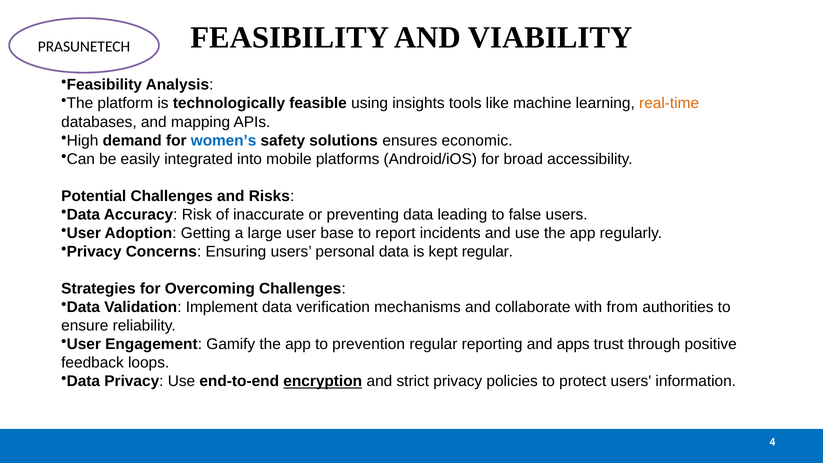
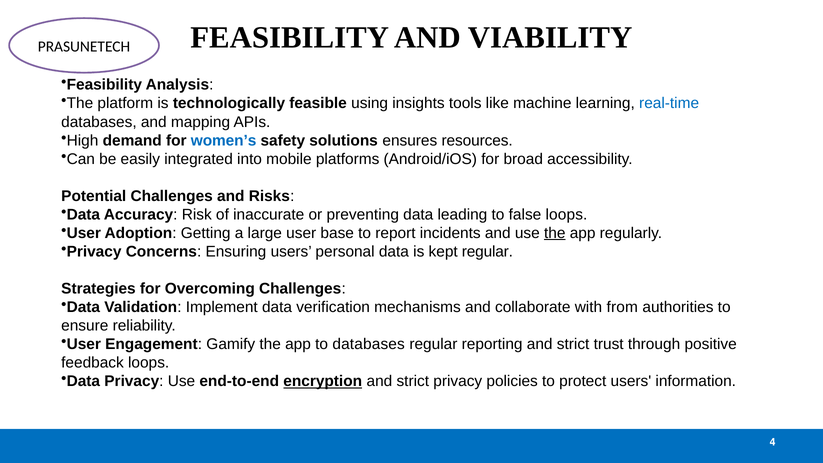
real-time colour: orange -> blue
economic: economic -> resources
false users: users -> loops
the at (555, 233) underline: none -> present
to prevention: prevention -> databases
reporting and apps: apps -> strict
